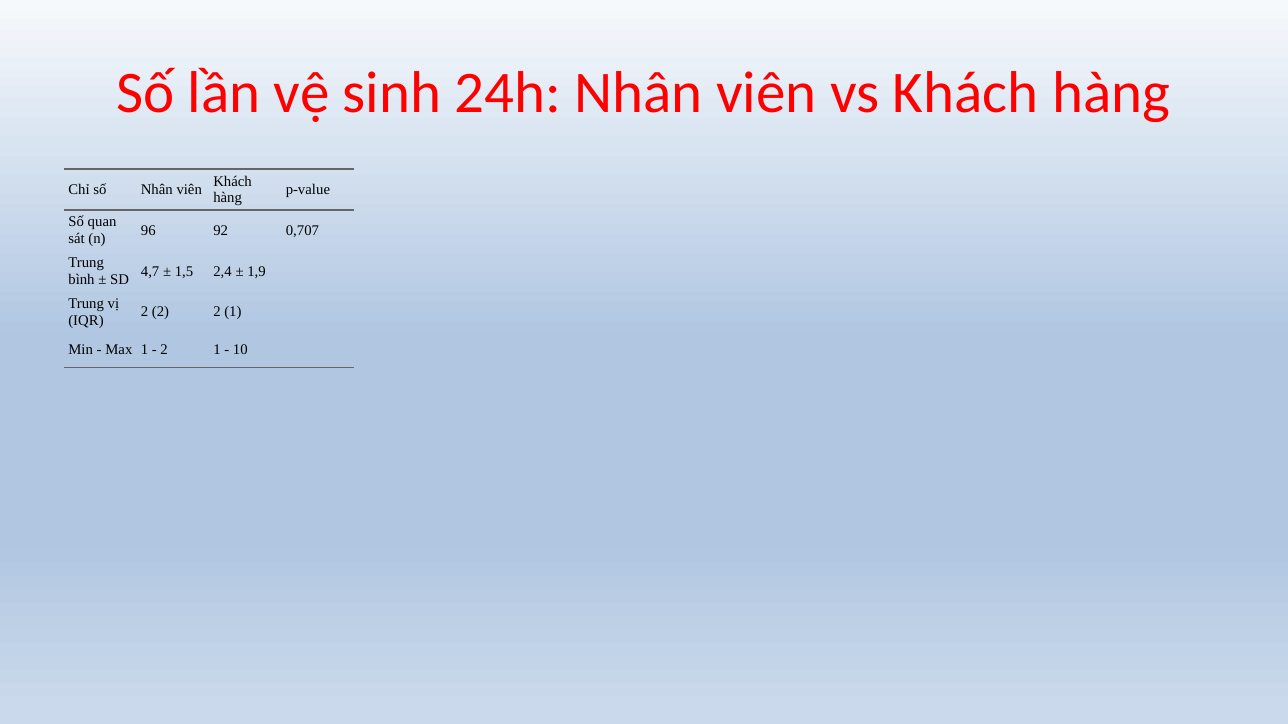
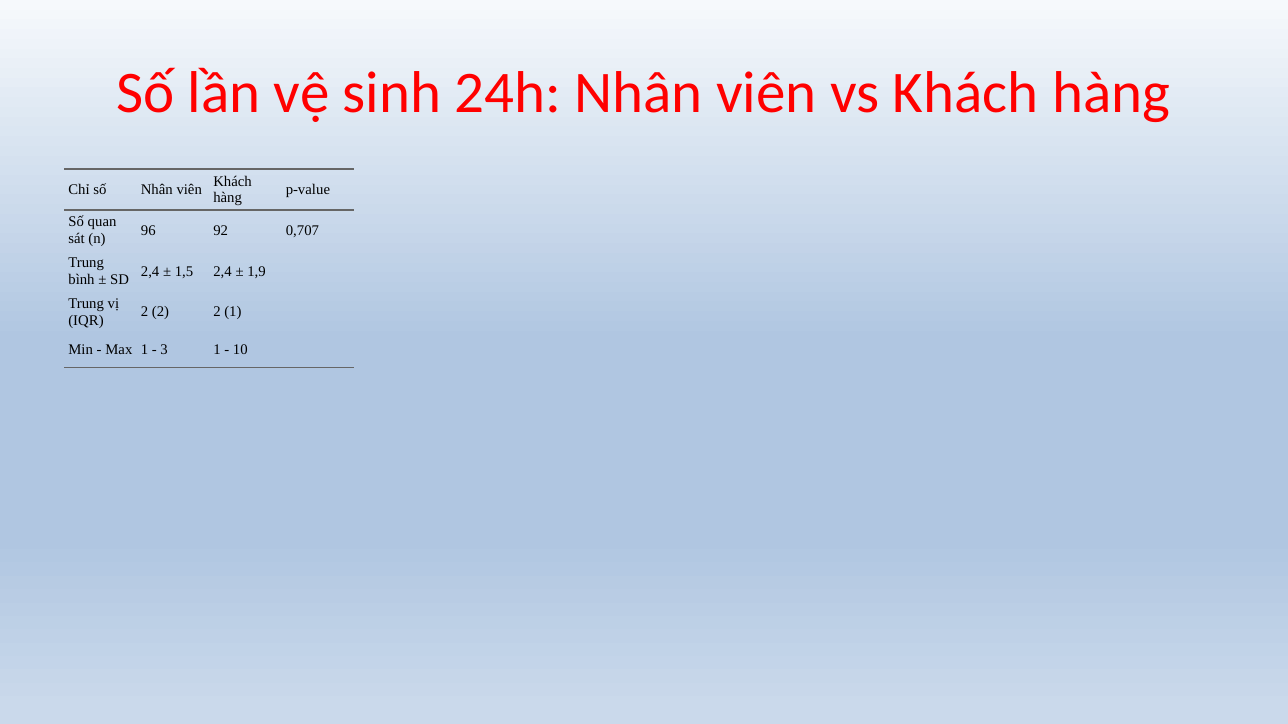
4,7 at (150, 271): 4,7 -> 2,4
2 at (164, 350): 2 -> 3
